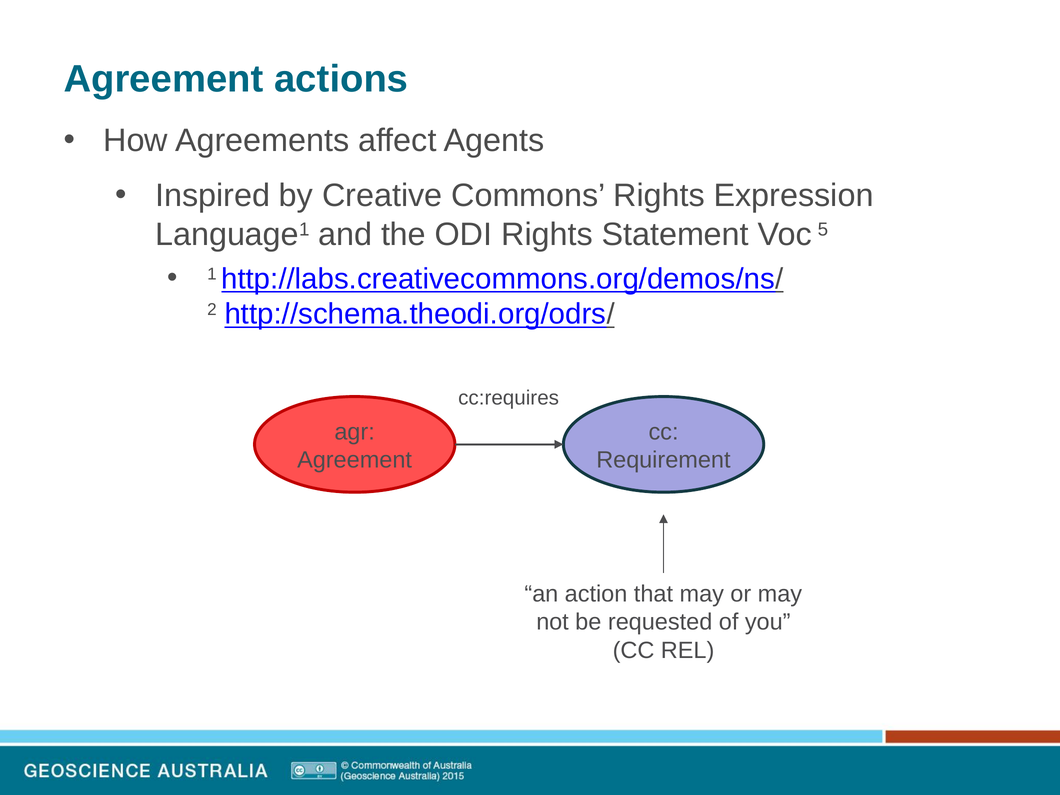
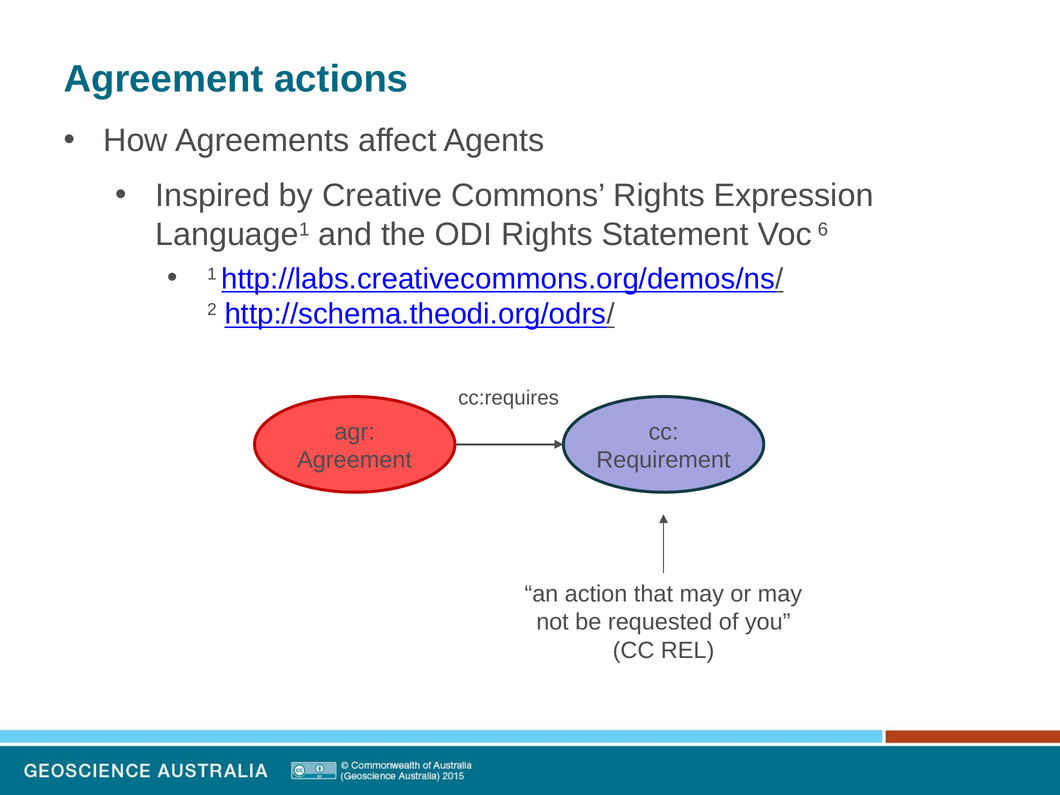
5: 5 -> 6
